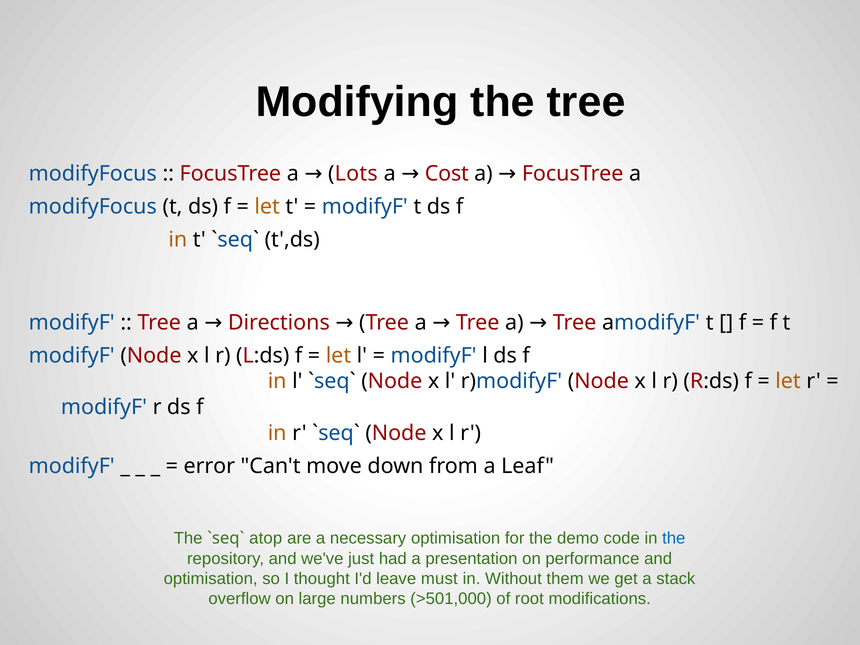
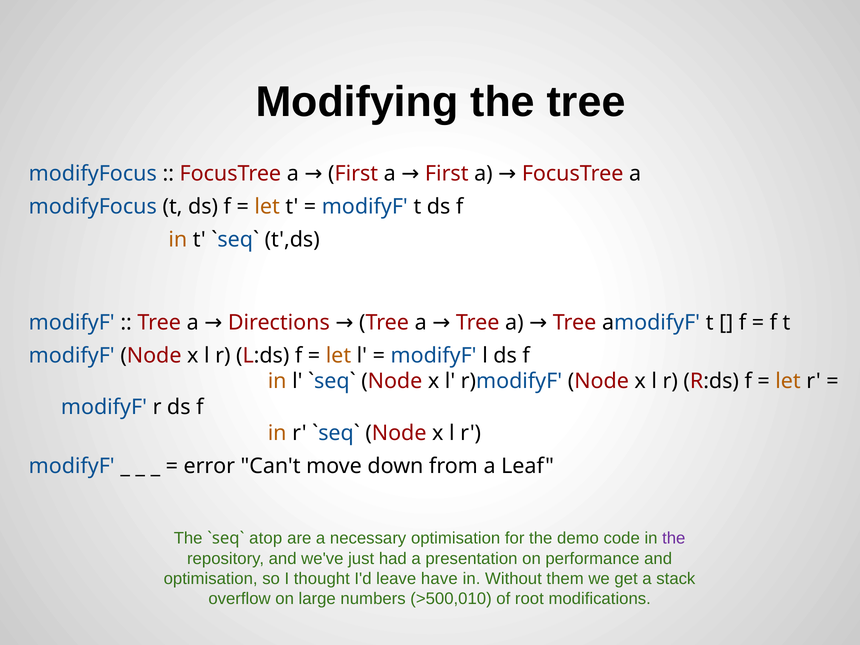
Lots at (356, 174): Lots -> First
Cost at (447, 174): Cost -> First
the at (674, 538) colour: blue -> purple
must: must -> have
>501,000: >501,000 -> >500,010
